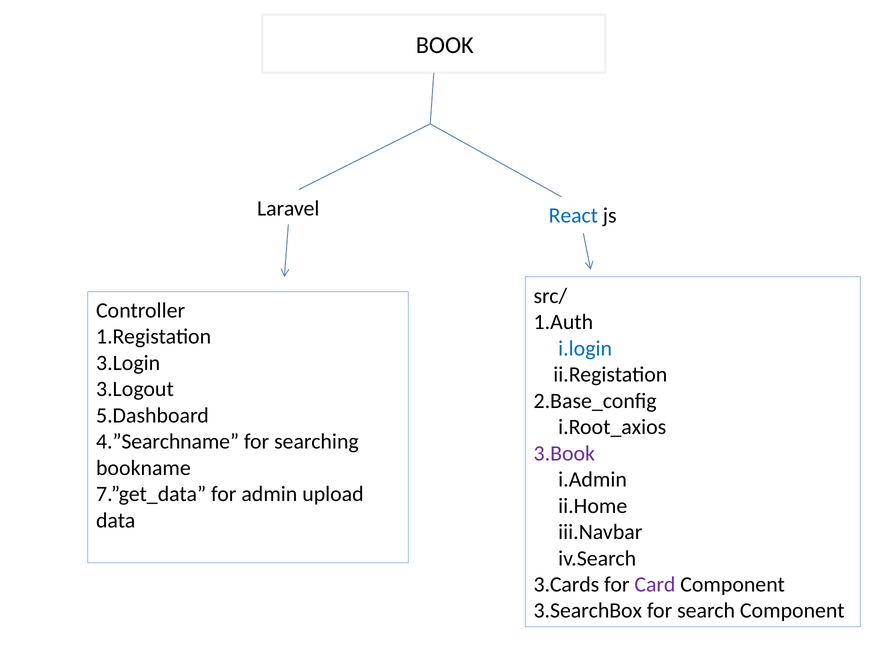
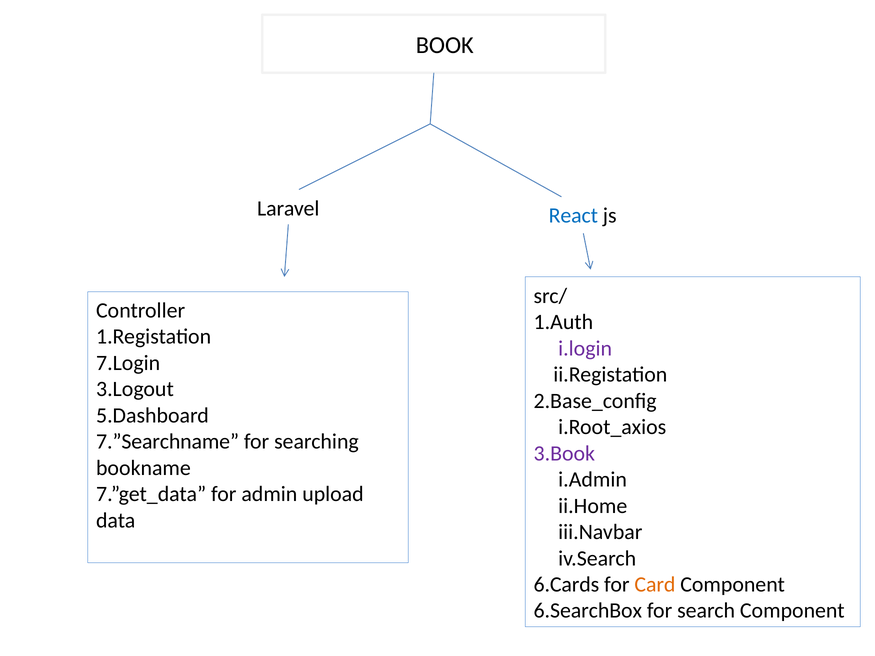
i.login colour: blue -> purple
3.Login: 3.Login -> 7.Login
4.”Searchname: 4.”Searchname -> 7.”Searchname
3.Cards: 3.Cards -> 6.Cards
Card colour: purple -> orange
3.SearchBox: 3.SearchBox -> 6.SearchBox
